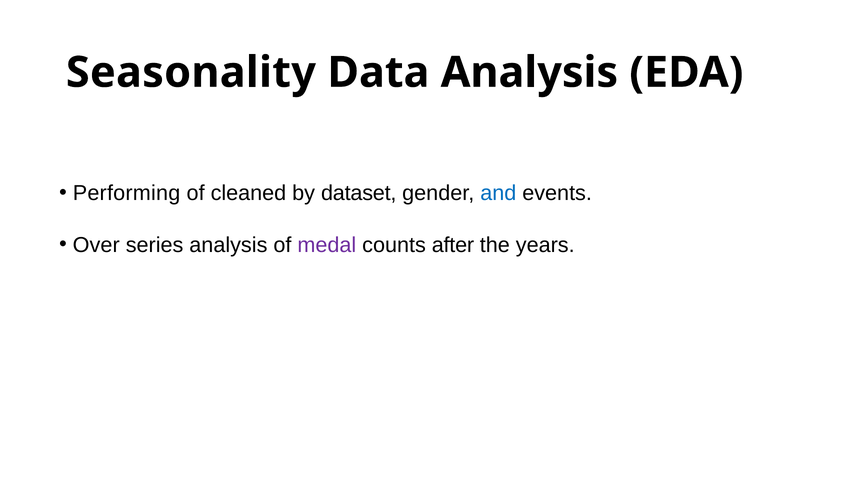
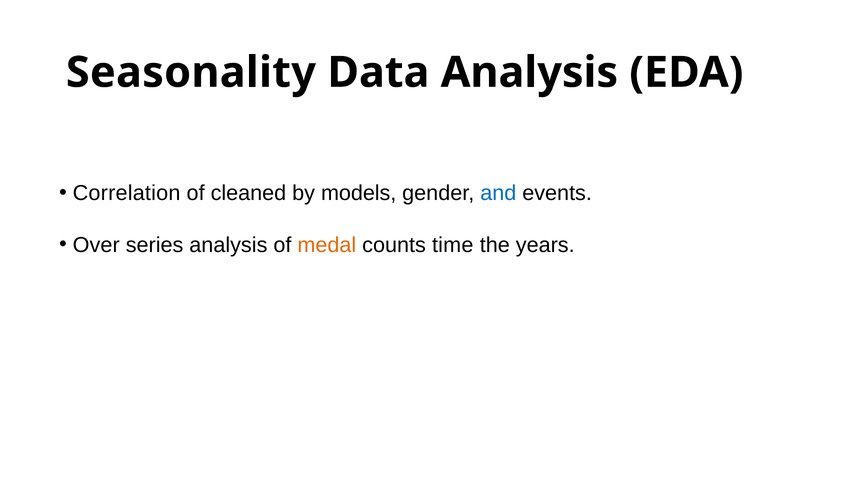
Performing: Performing -> Correlation
dataset: dataset -> models
medal colour: purple -> orange
after: after -> time
